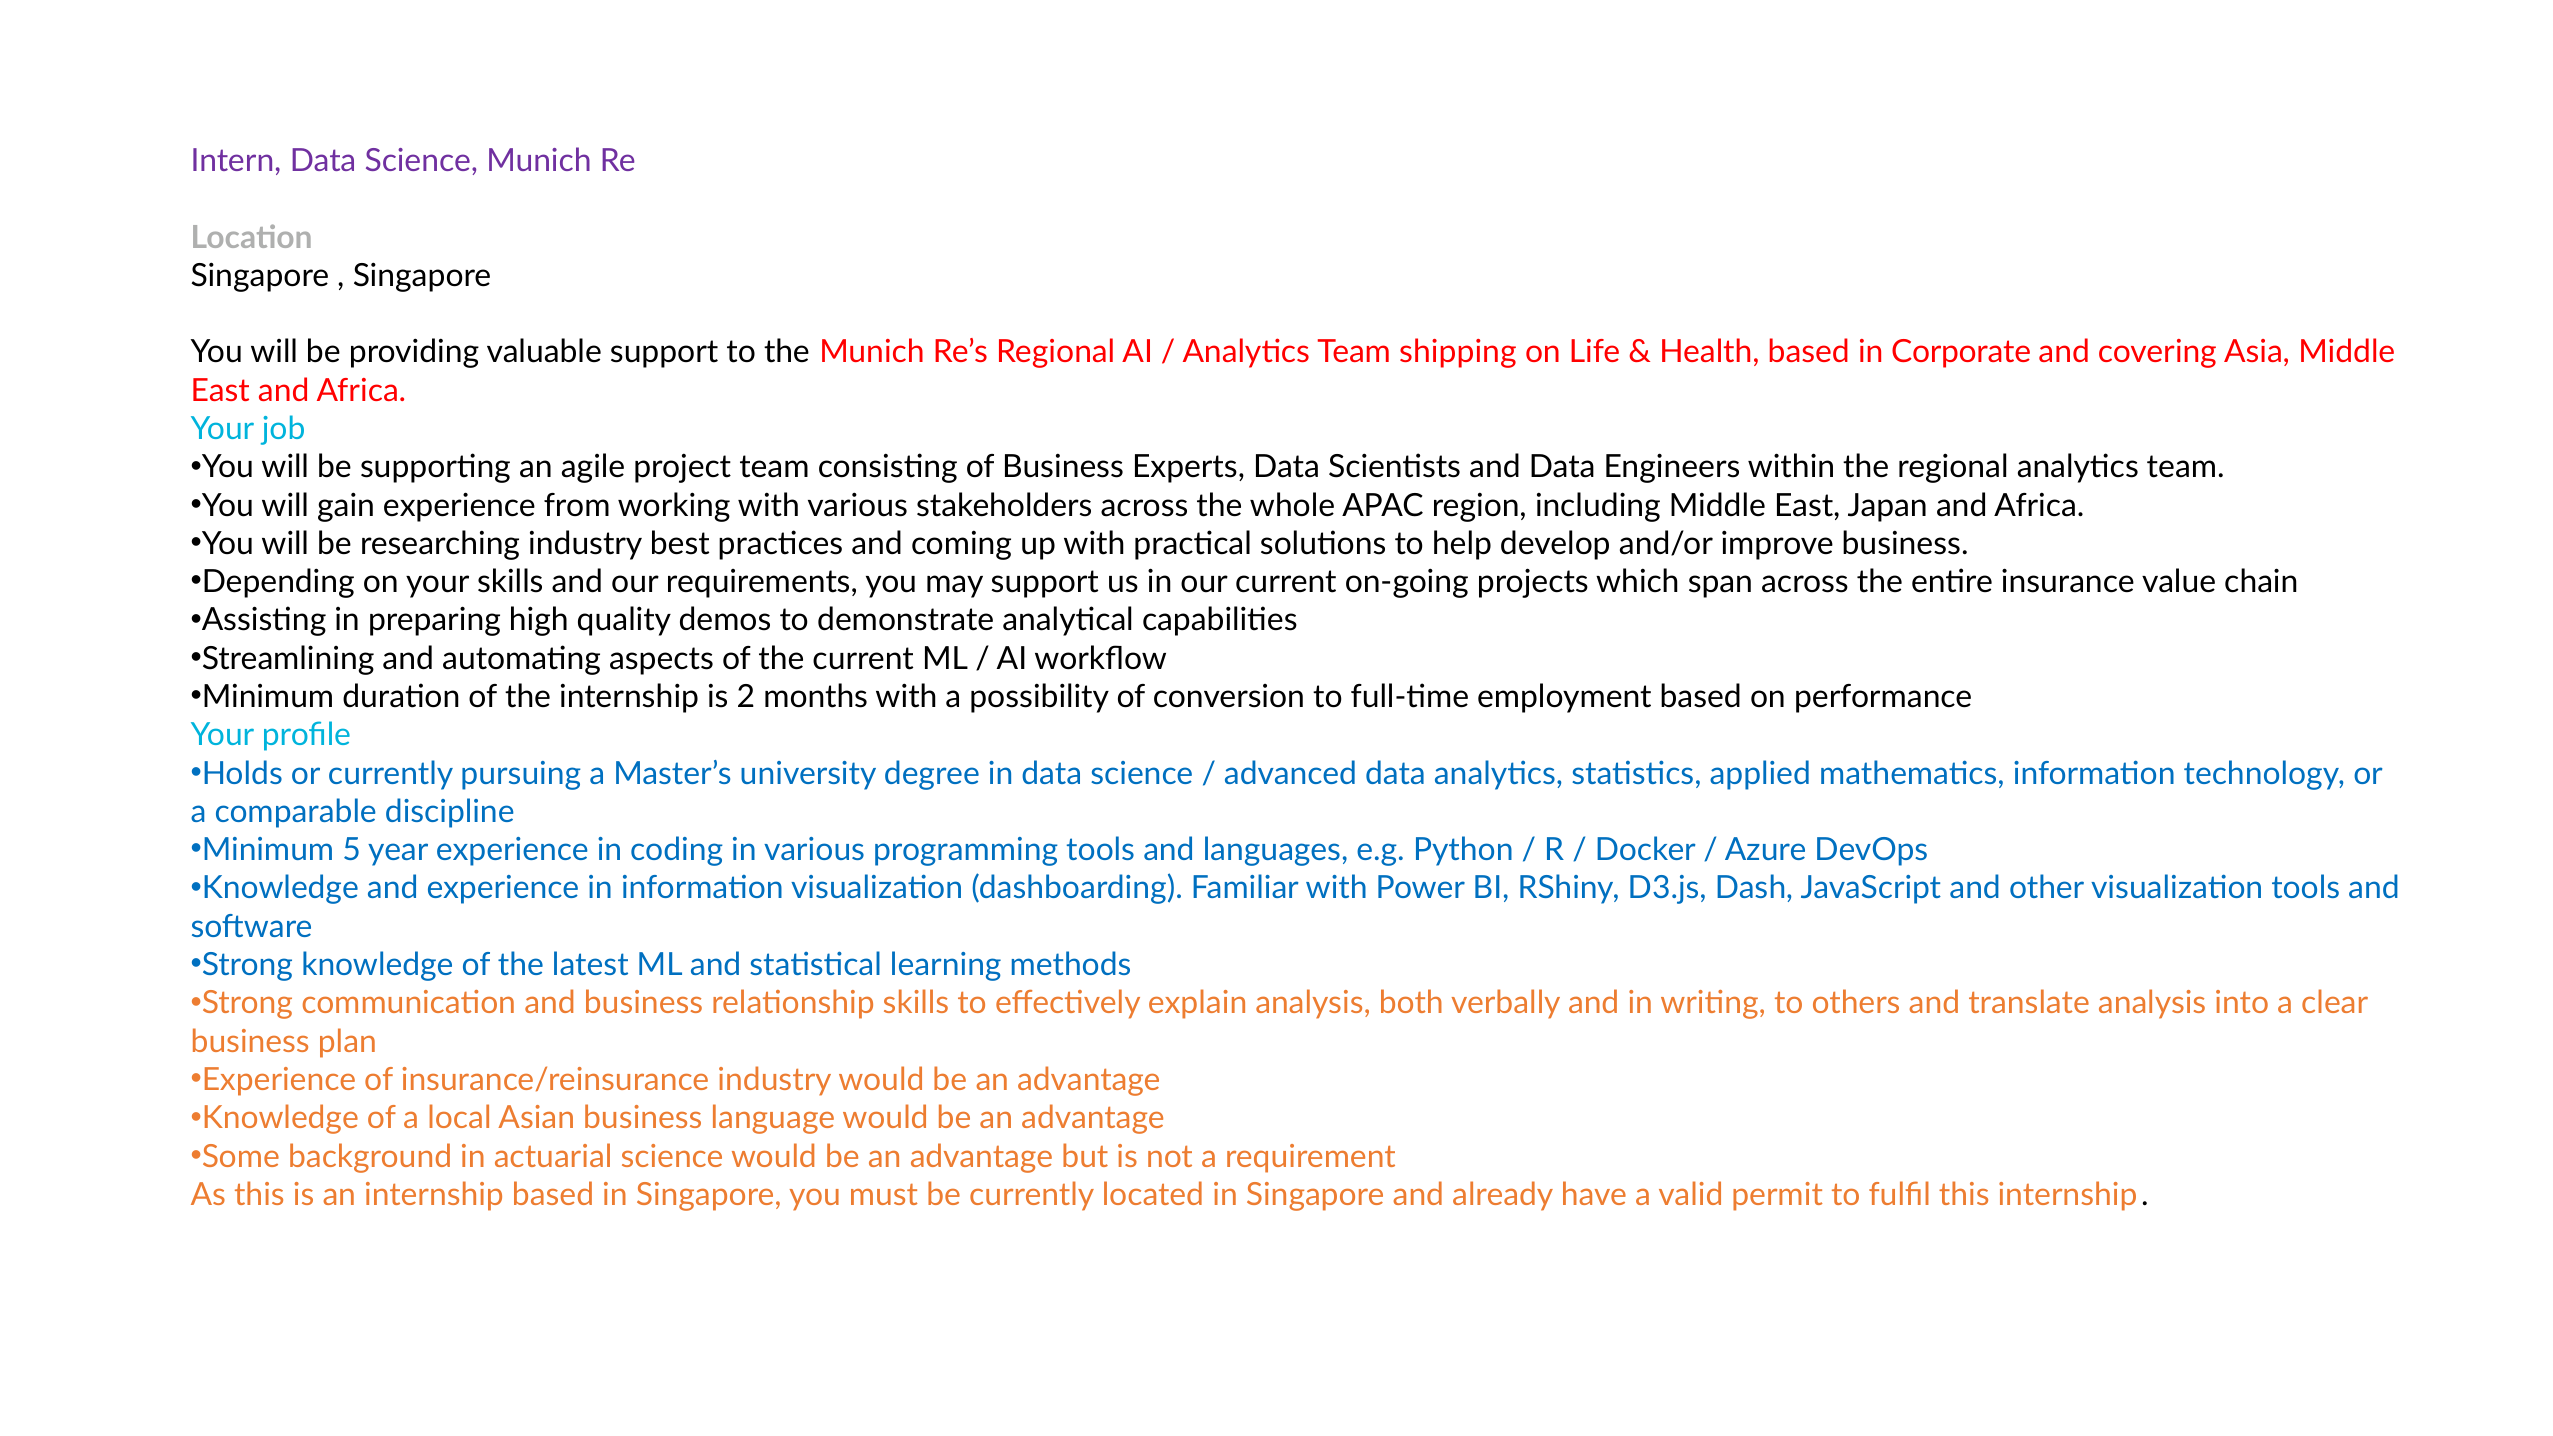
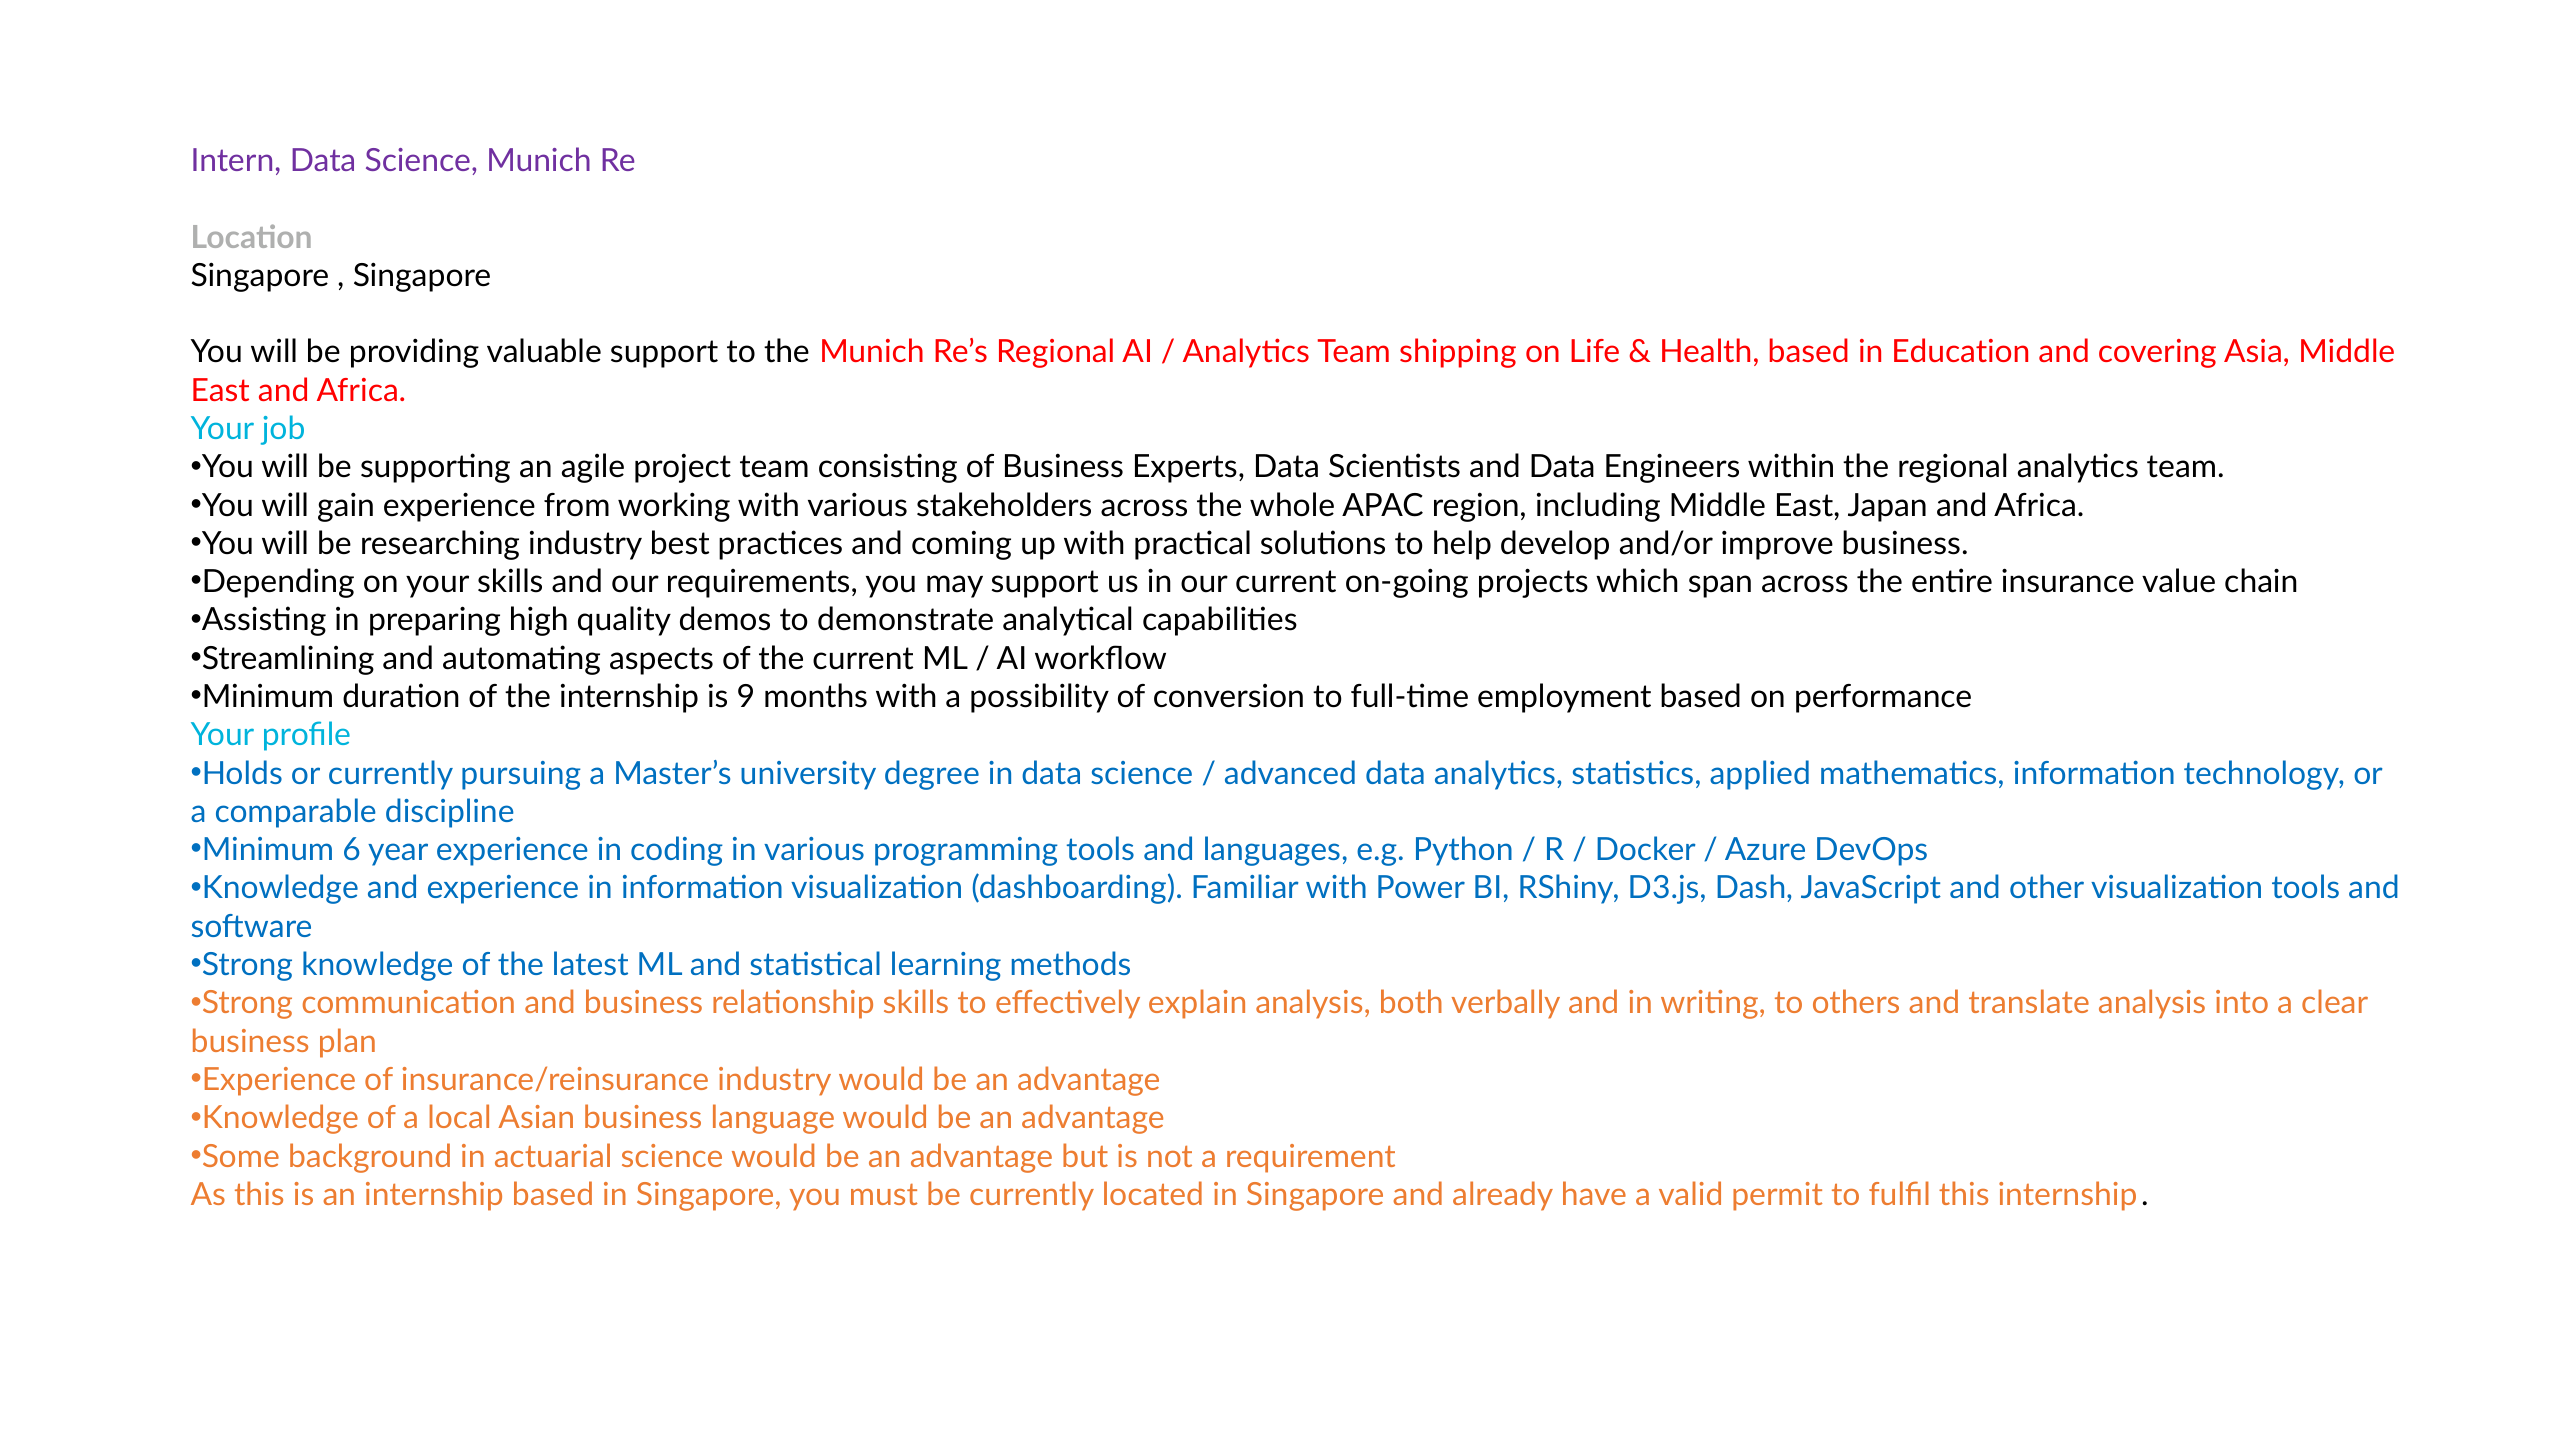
Corporate: Corporate -> Education
2: 2 -> 9
5: 5 -> 6
